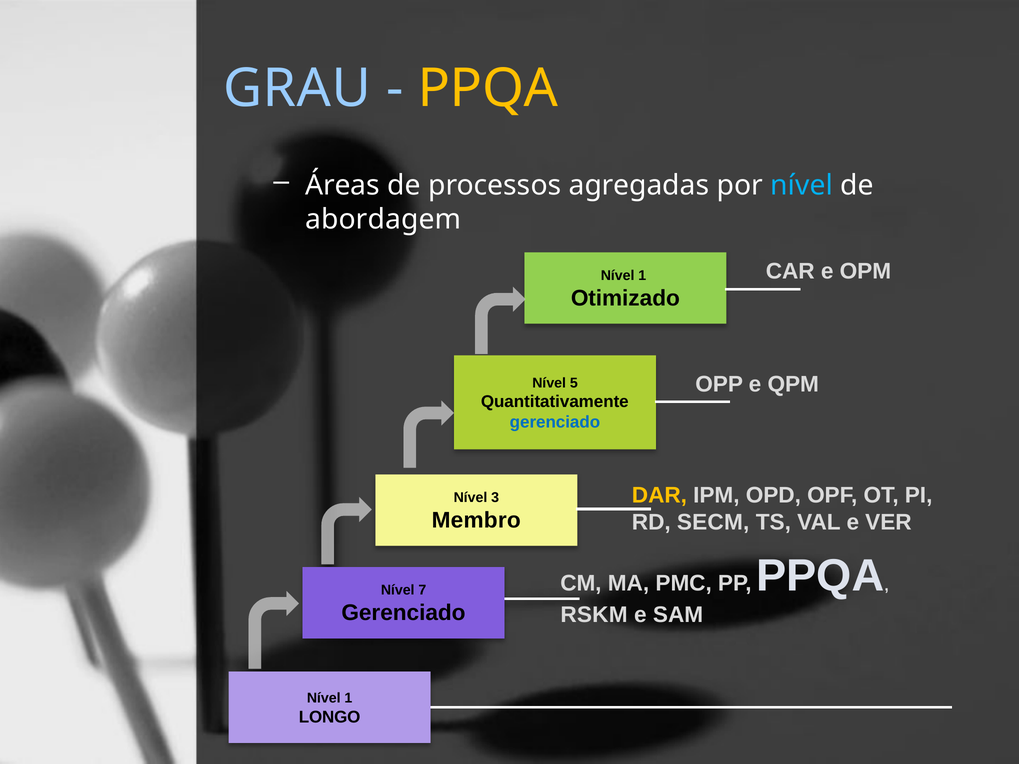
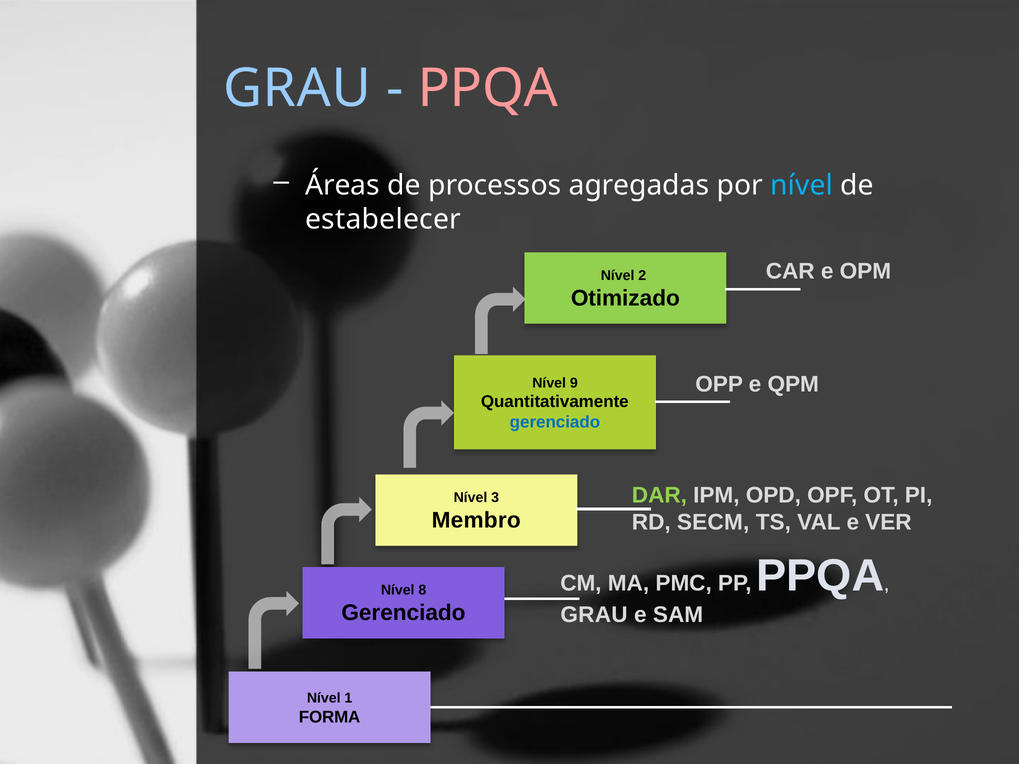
PPQA at (488, 89) colour: yellow -> pink
abordagem: abordagem -> estabelecer
1 at (642, 275): 1 -> 2
5: 5 -> 9
DAR colour: yellow -> light green
7: 7 -> 8
RSKM at (594, 615): RSKM -> GRAU
LONGO: LONGO -> FORMA
